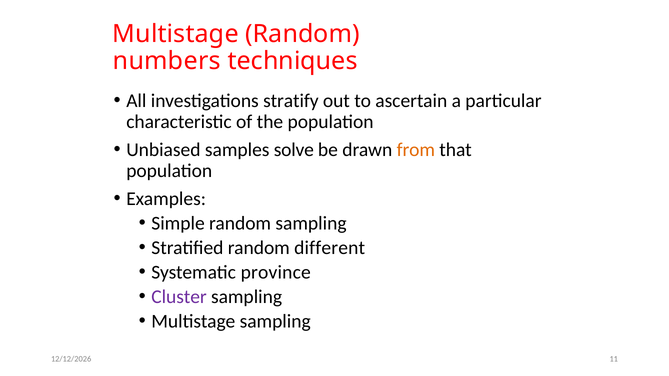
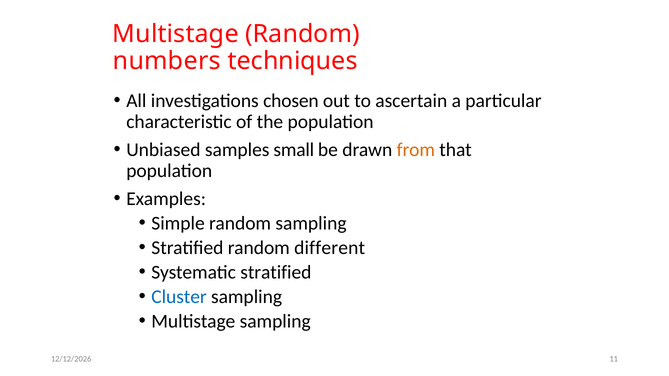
stratify: stratify -> chosen
solve: solve -> small
Systematic province: province -> stratified
Cluster colour: purple -> blue
